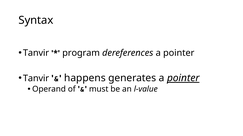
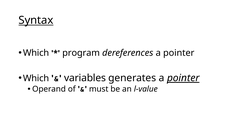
Syntax underline: none -> present
Tanvir at (36, 53): Tanvir -> Which
Tanvir at (36, 79): Tanvir -> Which
happens: happens -> variables
